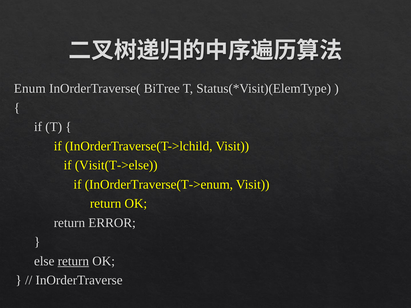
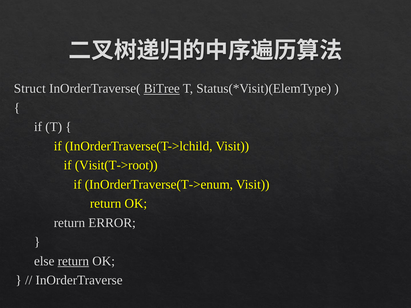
Enum: Enum -> Struct
BiTree underline: none -> present
Visit(T->else: Visit(T->else -> Visit(T->root
